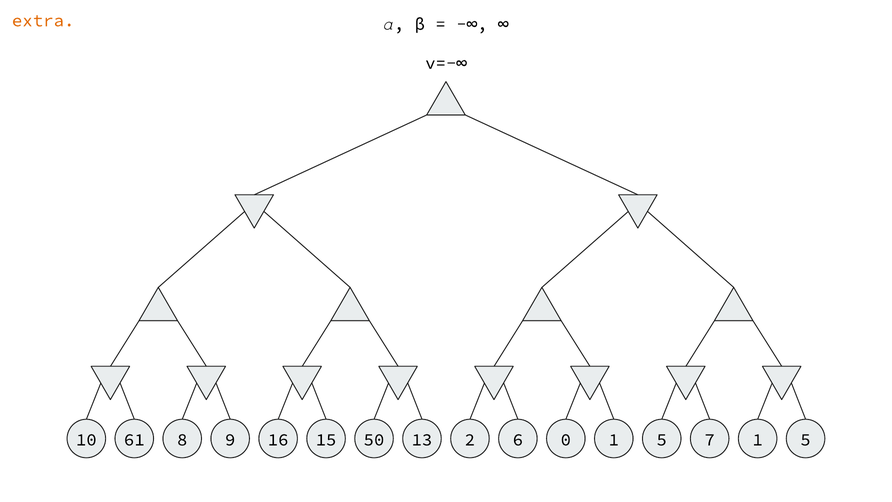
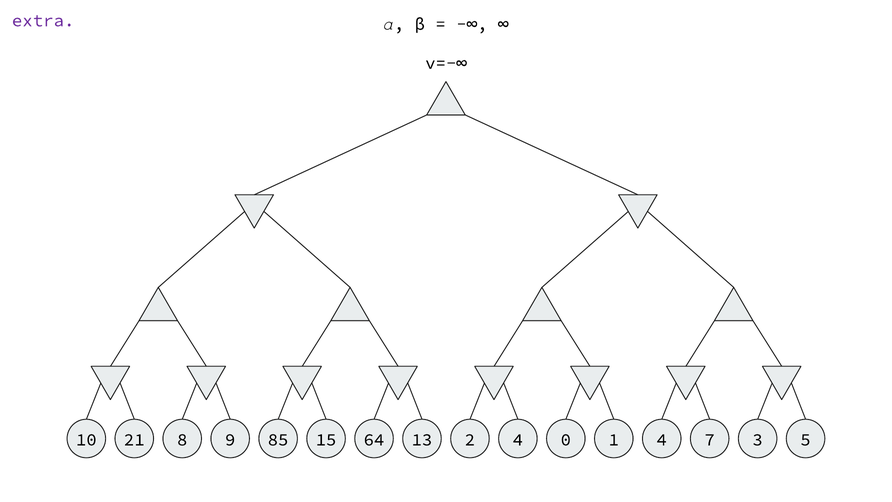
extra colour: orange -> purple
61: 61 -> 21
16: 16 -> 85
50: 50 -> 64
2 6: 6 -> 4
0 1 5: 5 -> 4
7 1: 1 -> 3
